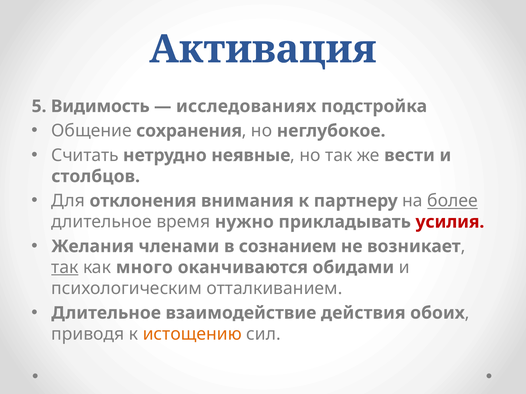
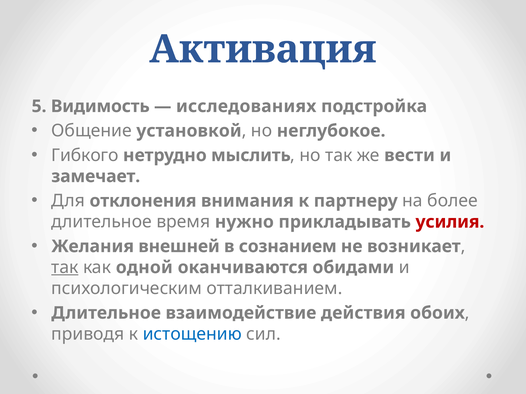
сохранения: сохранения -> установкой
Считать: Считать -> Гибкого
неявные: неявные -> мыслить
столбцов: столбцов -> замечает
более underline: present -> none
членами: членами -> внешней
много: много -> одной
истощению colour: orange -> blue
